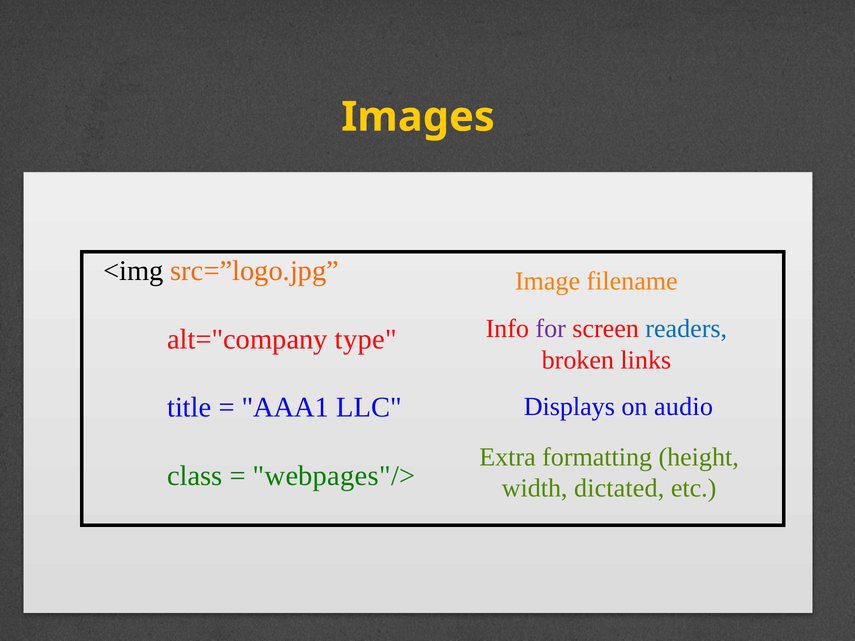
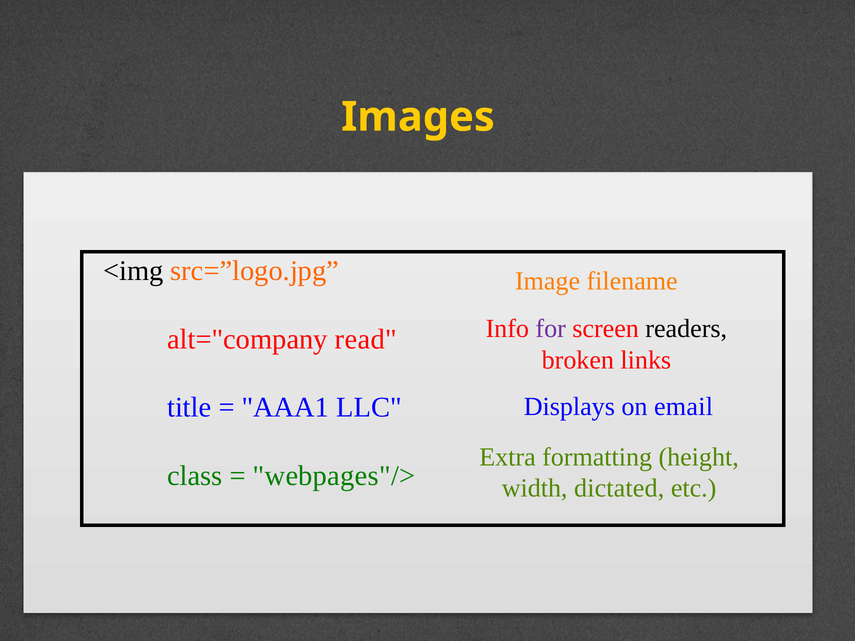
readers colour: blue -> black
type: type -> read
audio: audio -> email
